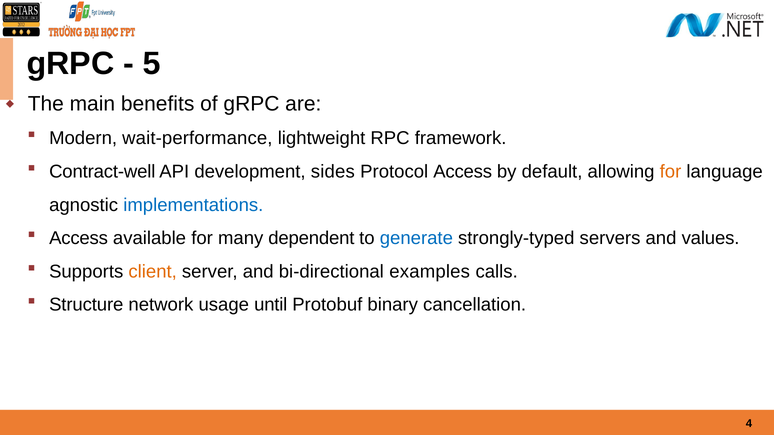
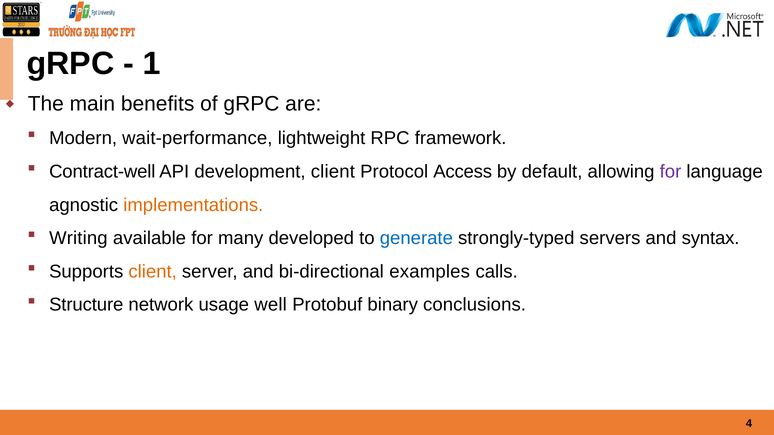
5: 5 -> 1
development sides: sides -> client
for at (671, 172) colour: orange -> purple
implementations colour: blue -> orange
Access at (79, 238): Access -> Writing
dependent: dependent -> developed
values: values -> syntax
until: until -> well
cancellation: cancellation -> conclusions
